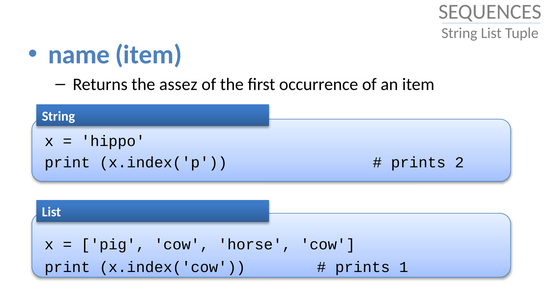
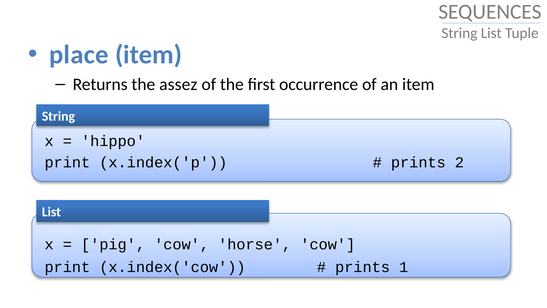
name: name -> place
